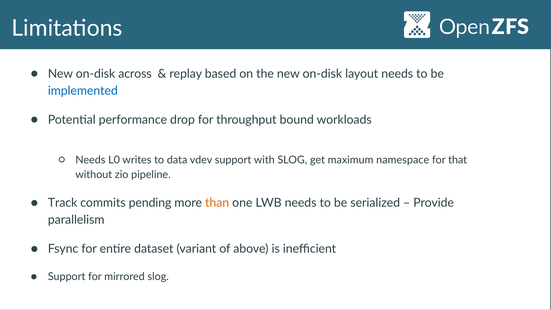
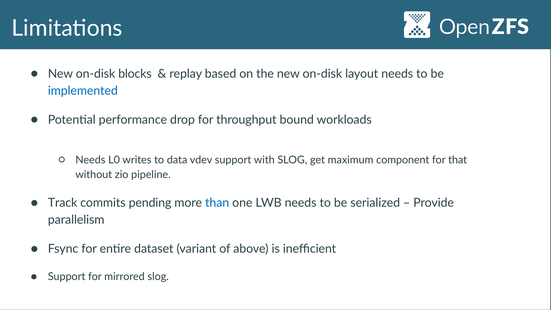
across: across -> blocks
namespace: namespace -> component
than colour: orange -> blue
